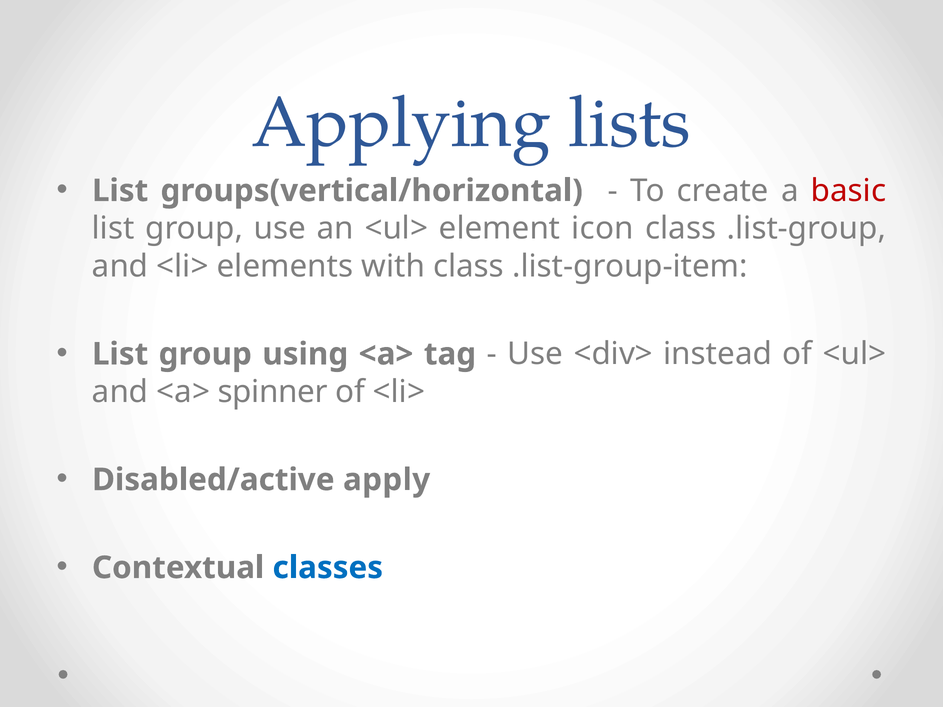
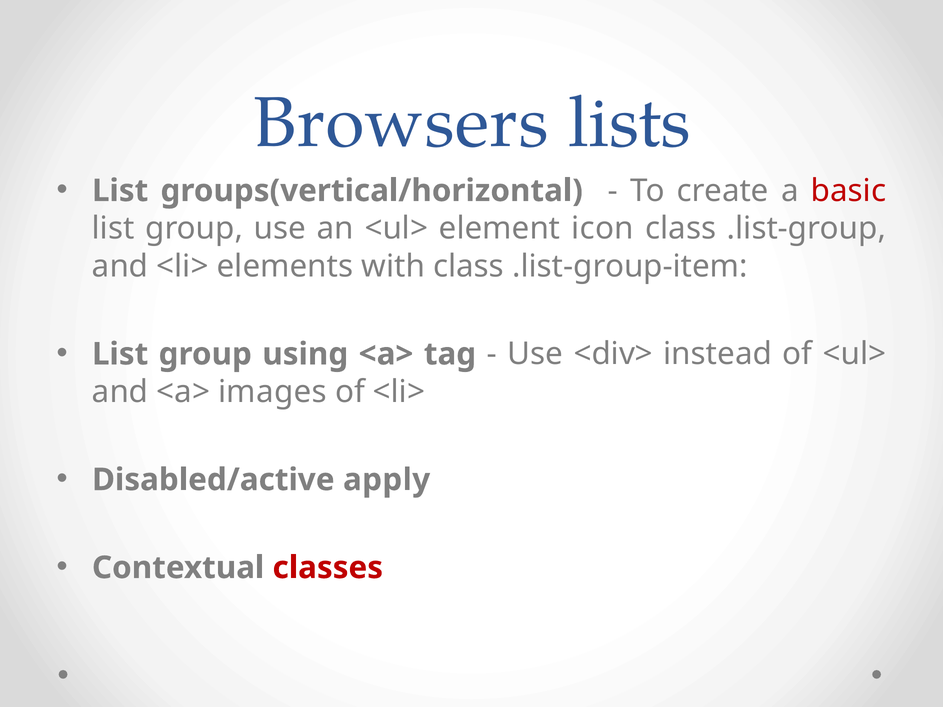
Applying: Applying -> Browsers
spinner: spinner -> images
classes colour: blue -> red
